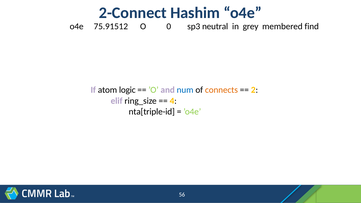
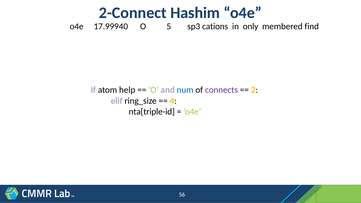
75.91512: 75.91512 -> 17.99940
0: 0 -> 5
neutral: neutral -> cations
grey: grey -> only
logic: logic -> help
connects colour: orange -> purple
